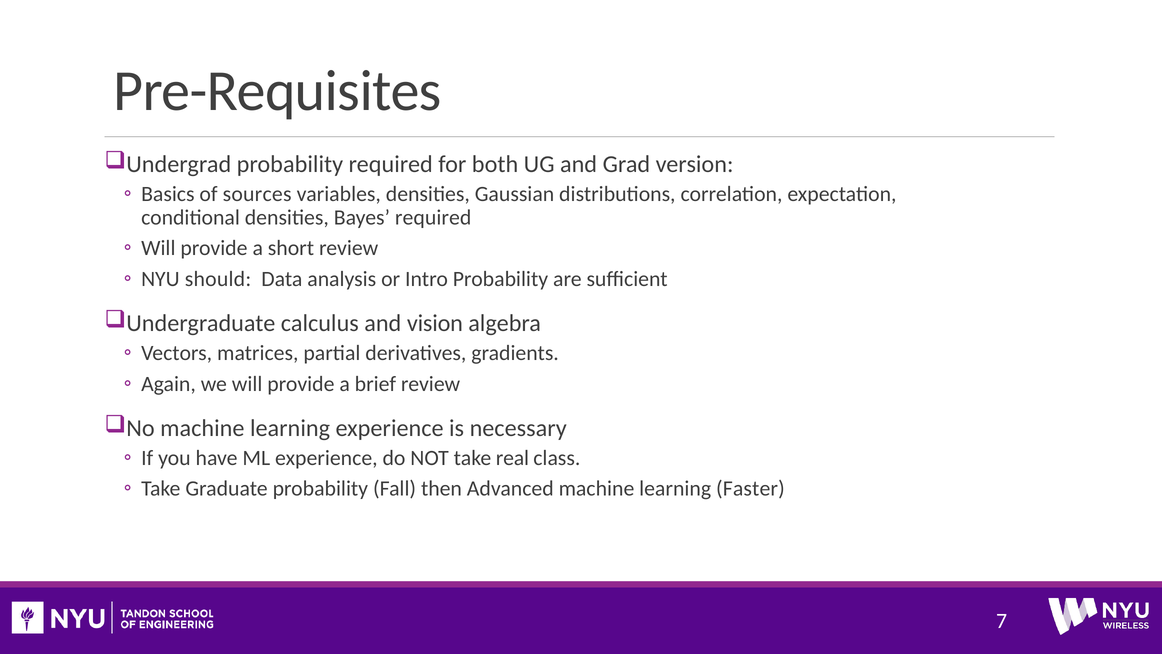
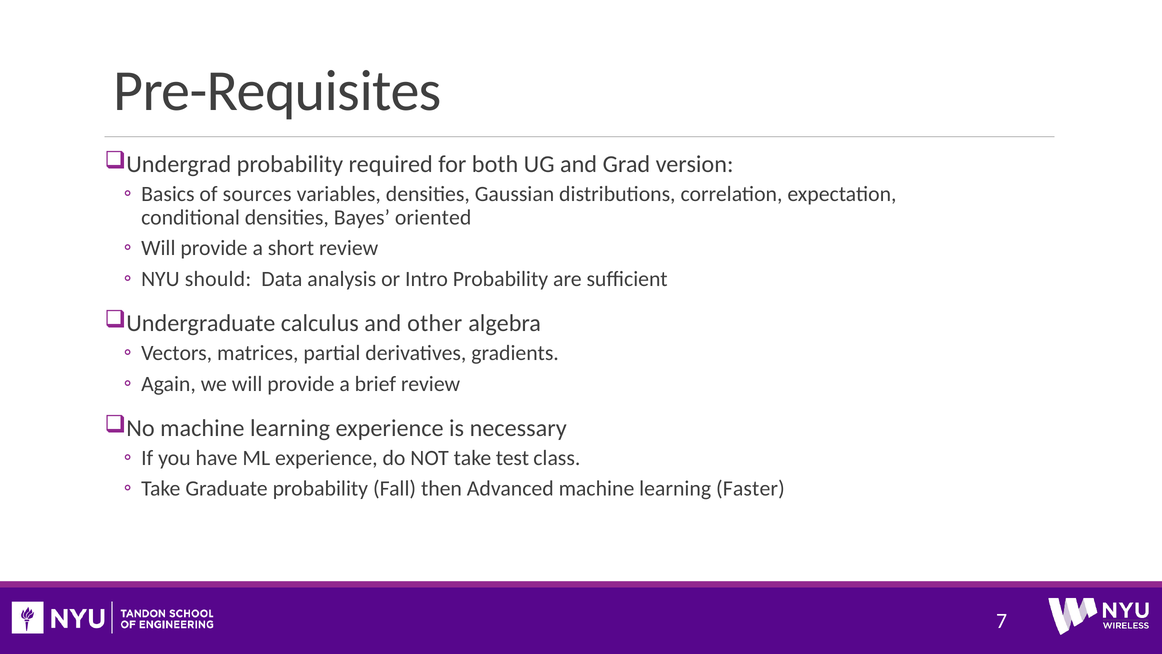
Bayes required: required -> oriented
vision: vision -> other
real: real -> test
